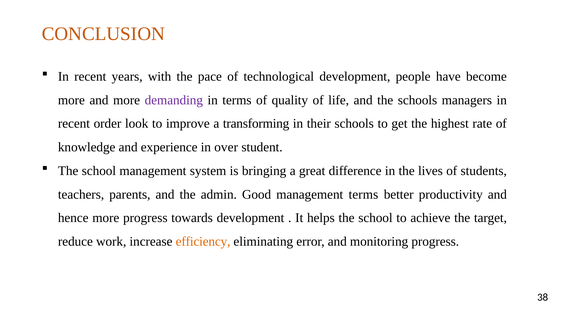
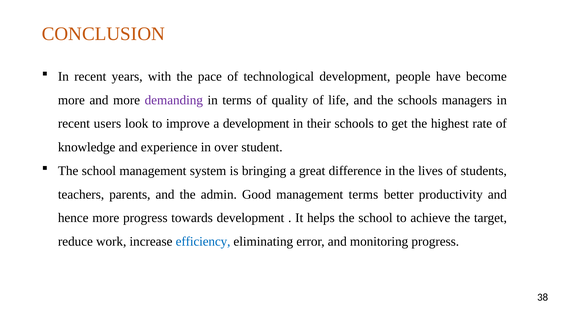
order: order -> users
a transforming: transforming -> development
efficiency colour: orange -> blue
